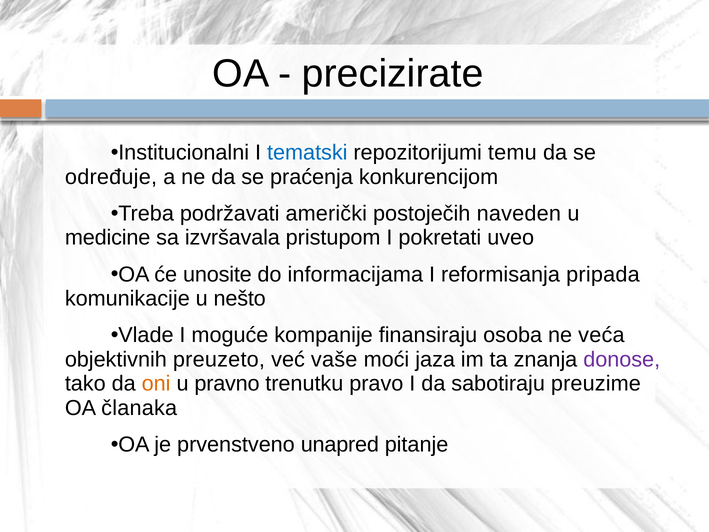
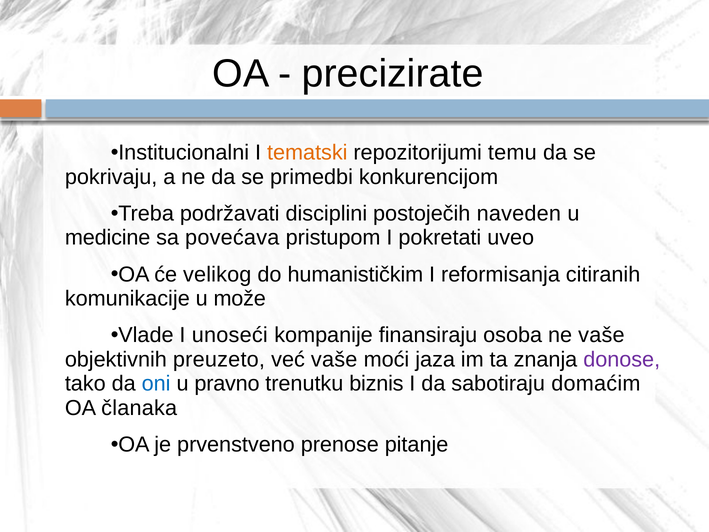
tematski colour: blue -> orange
određuje: određuje -> pokrivaju
praćenja: praćenja -> primedbi
američki: američki -> disciplini
izvršavala: izvršavala -> povećava
unosite: unosite -> velikog
informacijama: informacijama -> humanističkim
pripada: pripada -> citiranih
nešto: nešto -> može
moguće: moguće -> unoseći
ne veća: veća -> vaše
oni colour: orange -> blue
pravo: pravo -> biznis
preuzime: preuzime -> domaćim
unapred: unapred -> prenose
